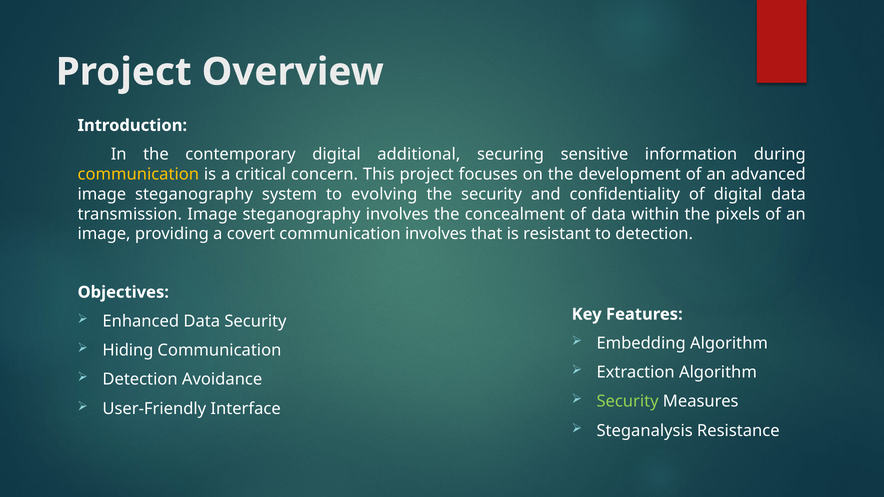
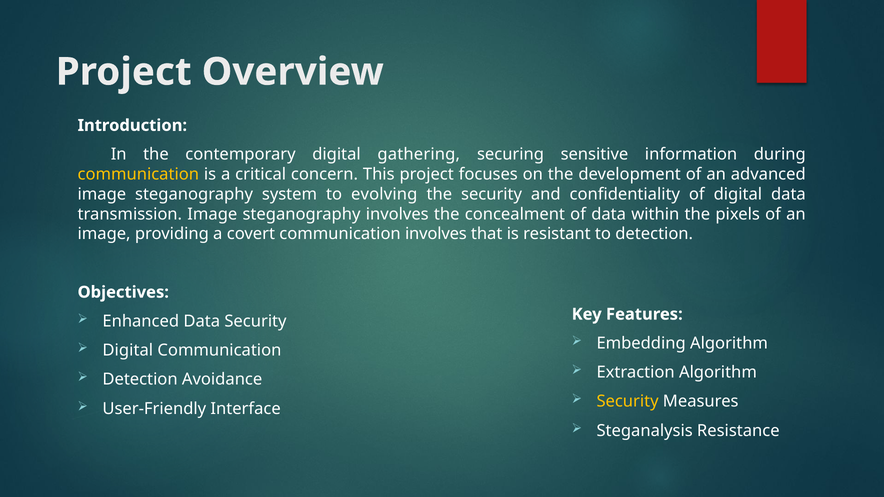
additional: additional -> gathering
Hiding at (128, 351): Hiding -> Digital
Security at (628, 402) colour: light green -> yellow
